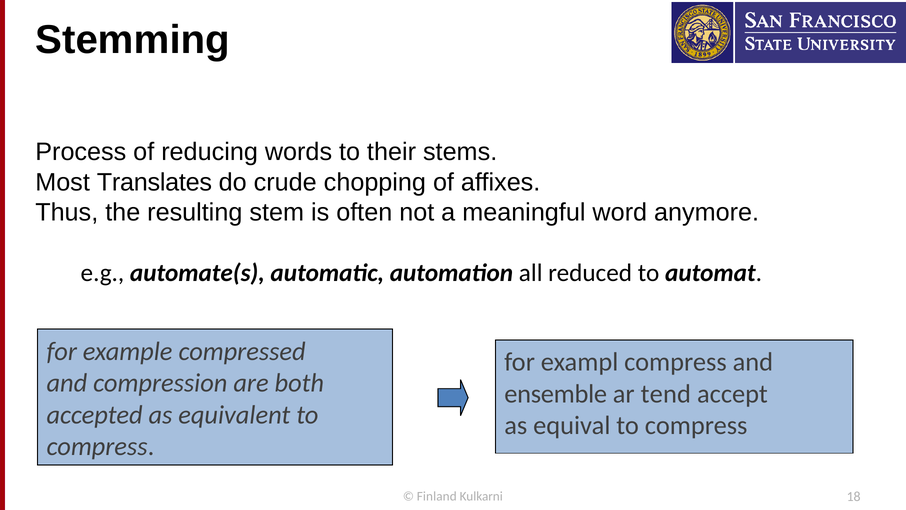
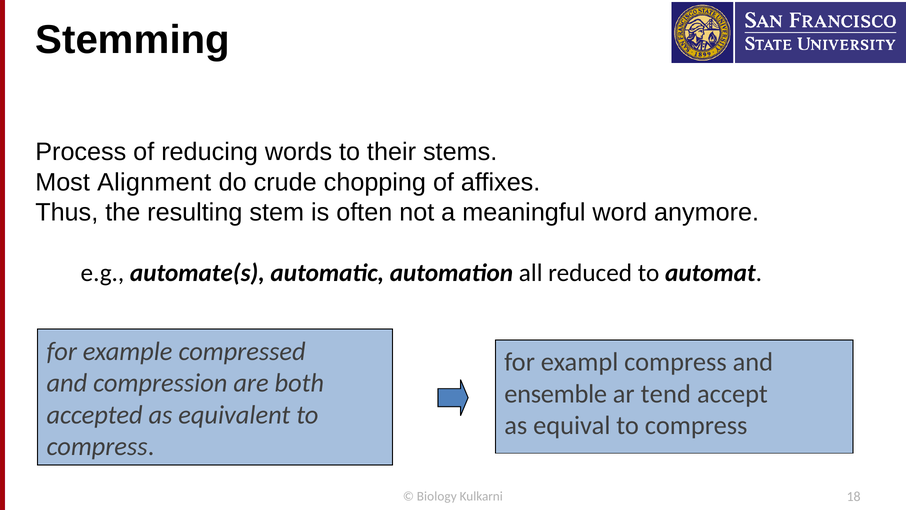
Translates: Translates -> Alignment
Finland: Finland -> Biology
